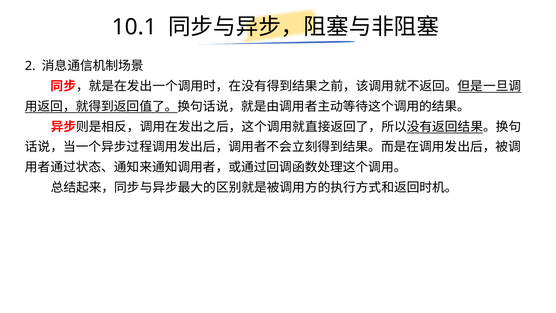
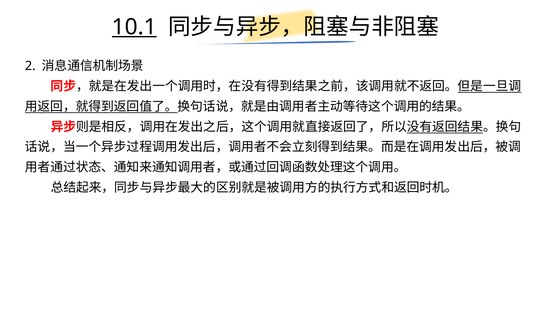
10.1 underline: none -> present
